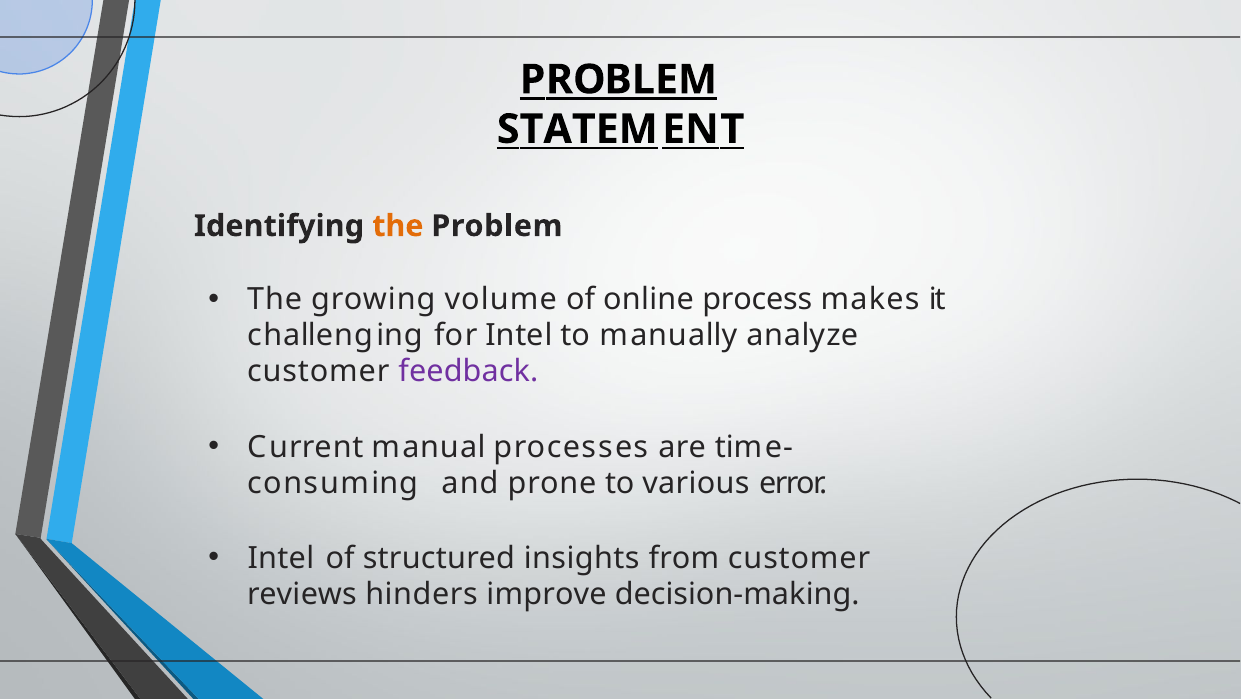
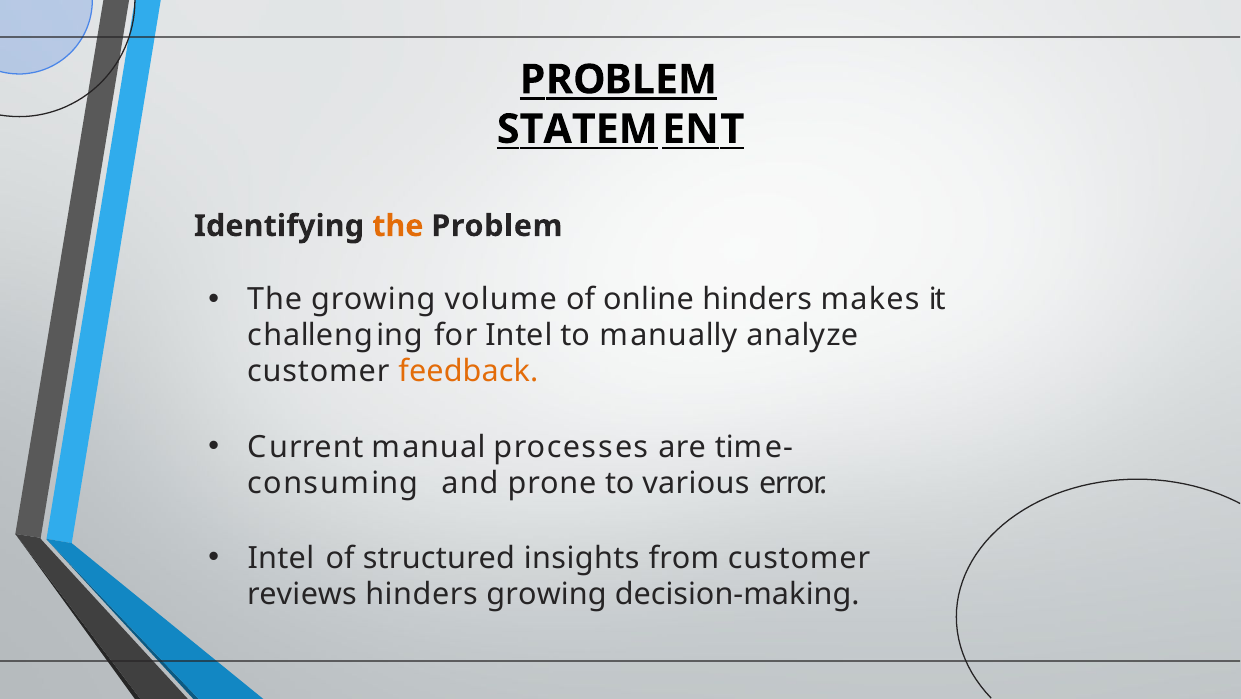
online process: process -> hinders
feedback colour: purple -> orange
hinders improve: improve -> growing
